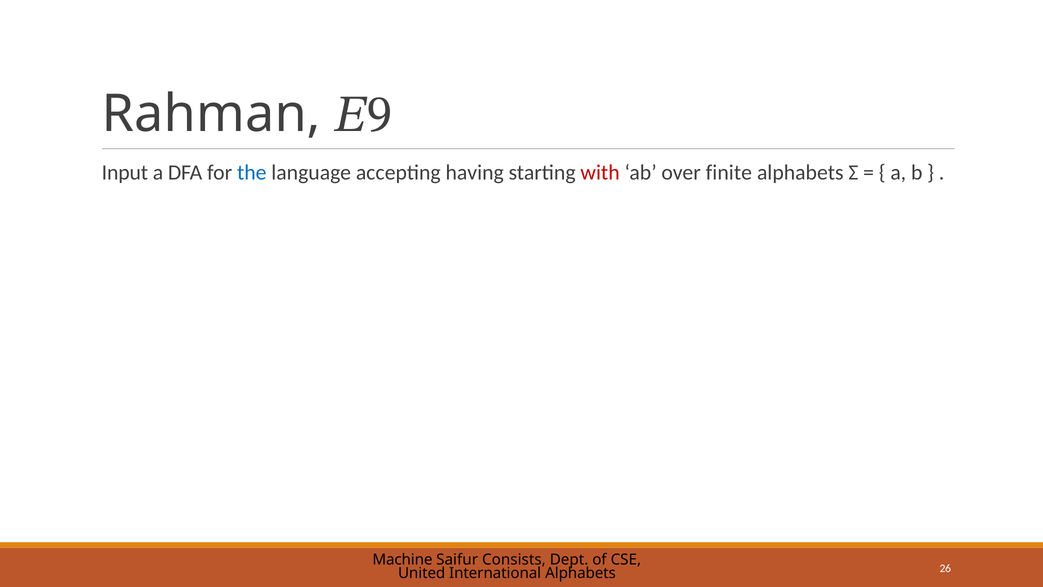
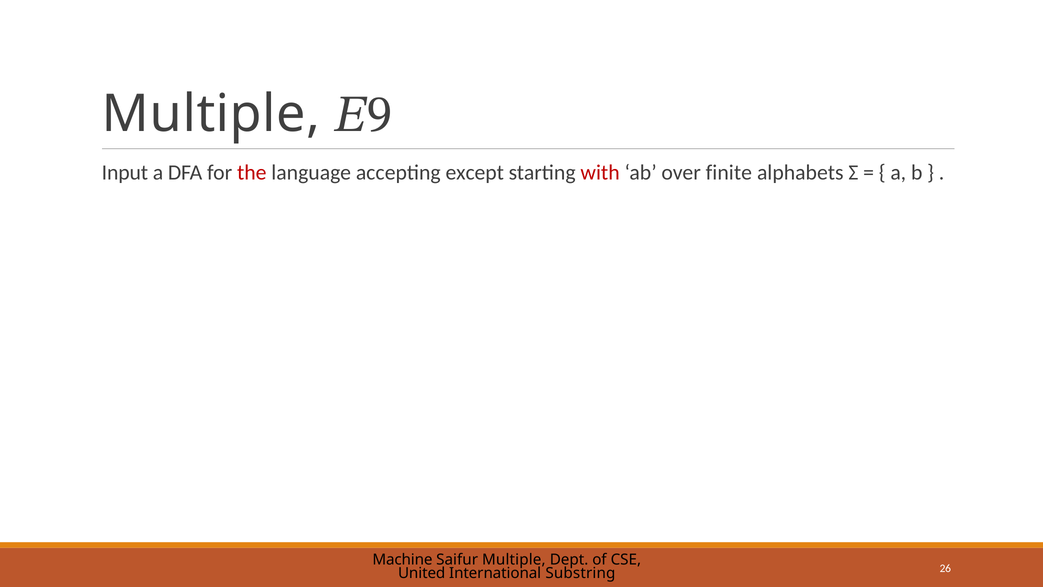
Rahman at (211, 114): Rahman -> Multiple
the colour: blue -> red
having: having -> except
Saifur Consists: Consists -> Multiple
International Alphabets: Alphabets -> Substring
